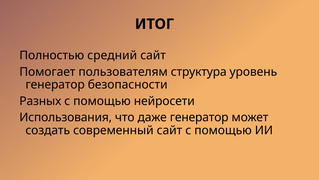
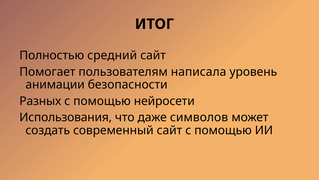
структура: структура -> написала
генератор at (55, 85): генератор -> анимации
даже генератор: генератор -> символов
